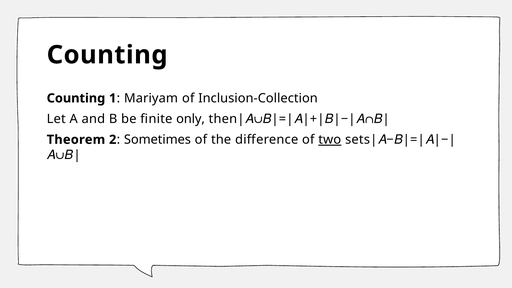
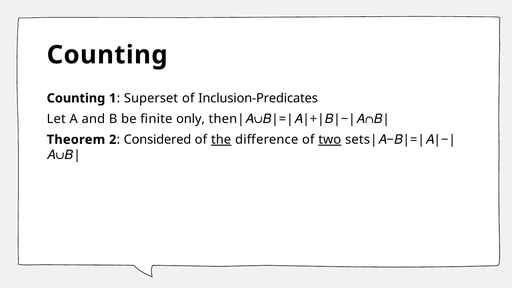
Mariyam: Mariyam -> Superset
Inclusion-Collection: Inclusion-Collection -> Inclusion-Predicates
Sometimes: Sometimes -> Considered
the underline: none -> present
